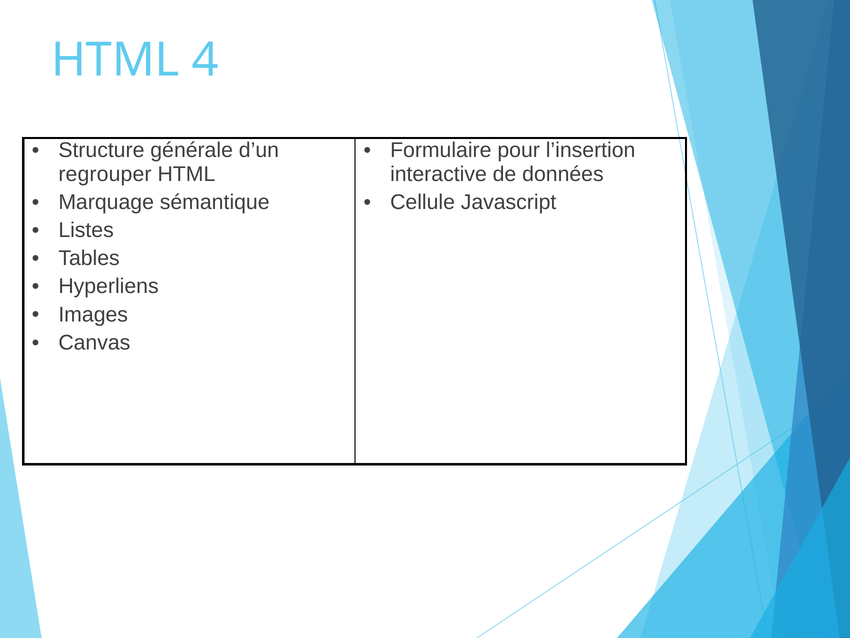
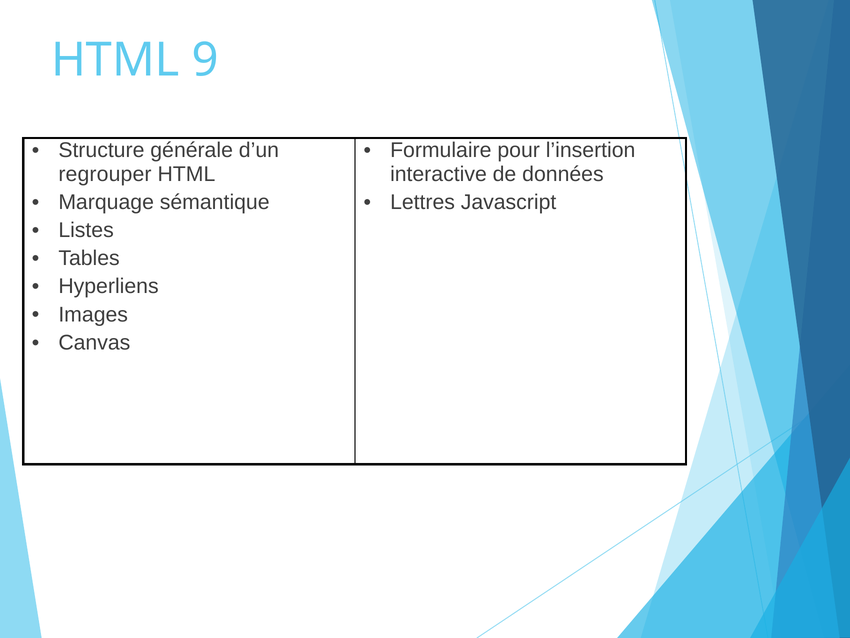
4: 4 -> 9
Cellule: Cellule -> Lettres
